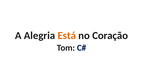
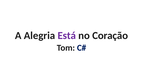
Está colour: orange -> purple
